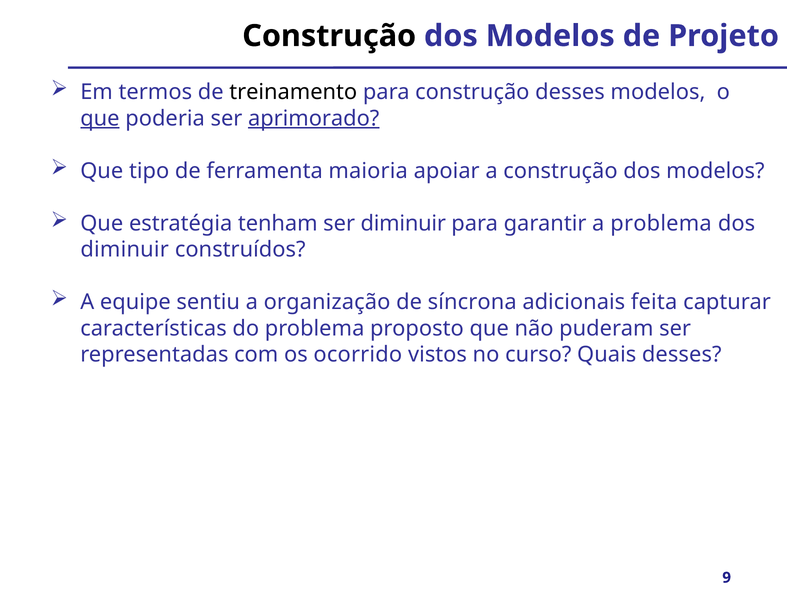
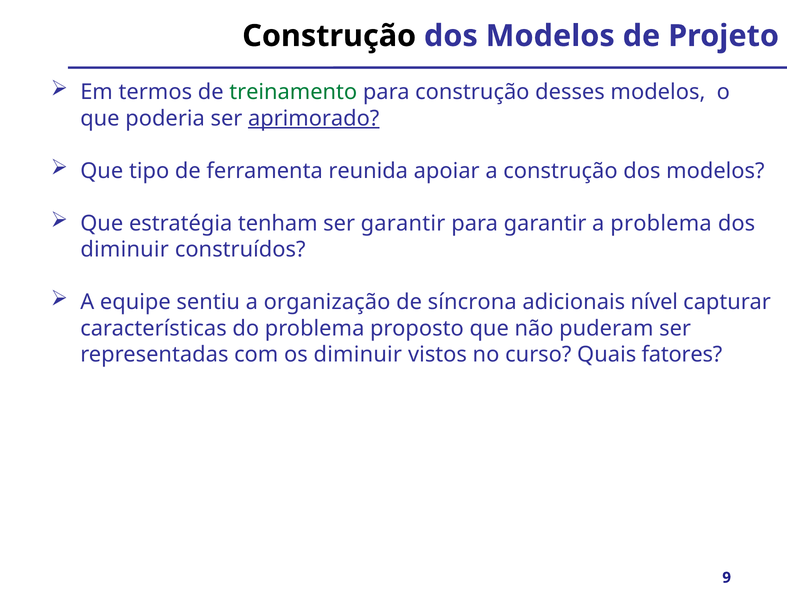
treinamento colour: black -> green
que at (100, 119) underline: present -> none
maioria: maioria -> reunida
ser diminuir: diminuir -> garantir
feita: feita -> nível
os ocorrido: ocorrido -> diminuir
Quais desses: desses -> fatores
